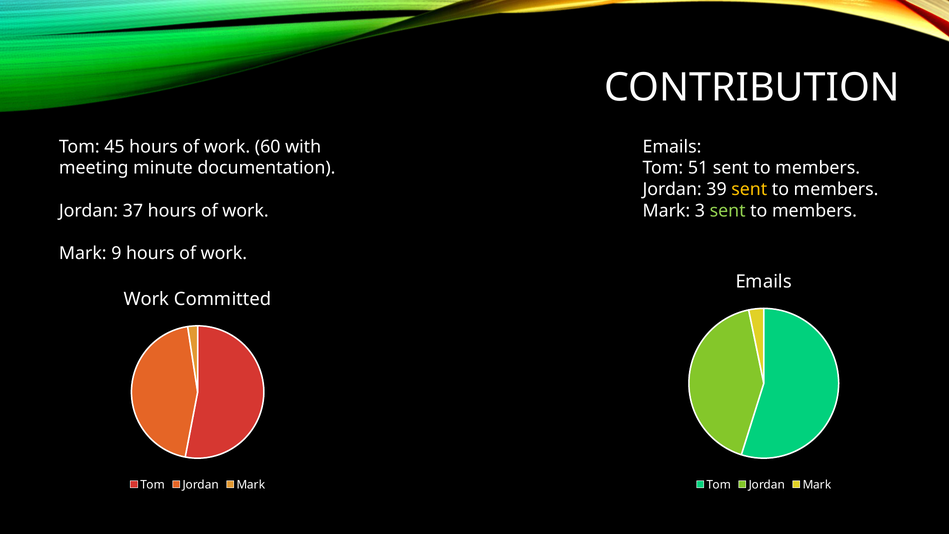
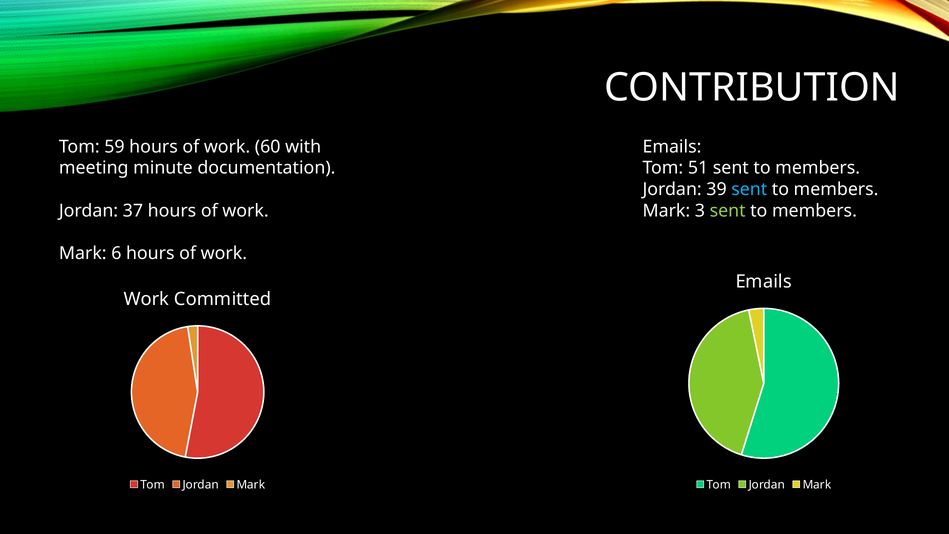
45: 45 -> 59
sent at (749, 189) colour: yellow -> light blue
9: 9 -> 6
